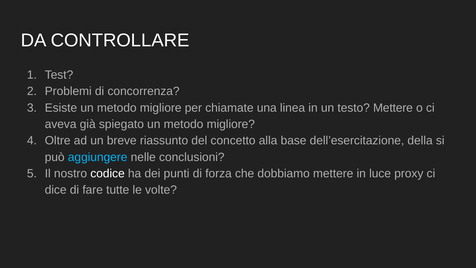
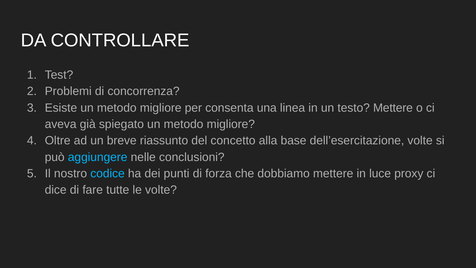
chiamate: chiamate -> consenta
dell’esercitazione della: della -> volte
codice colour: white -> light blue
